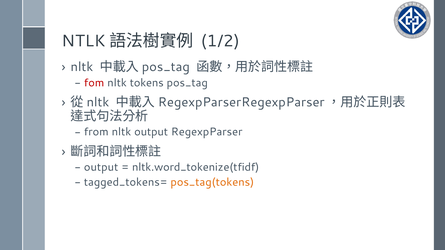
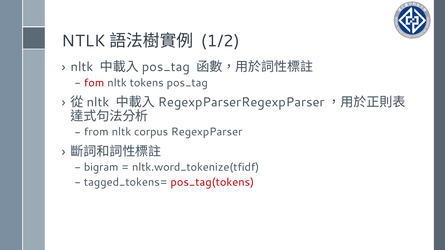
nltk output: output -> corpus
output at (101, 167): output -> bigram
pos_tag(tokens colour: orange -> red
